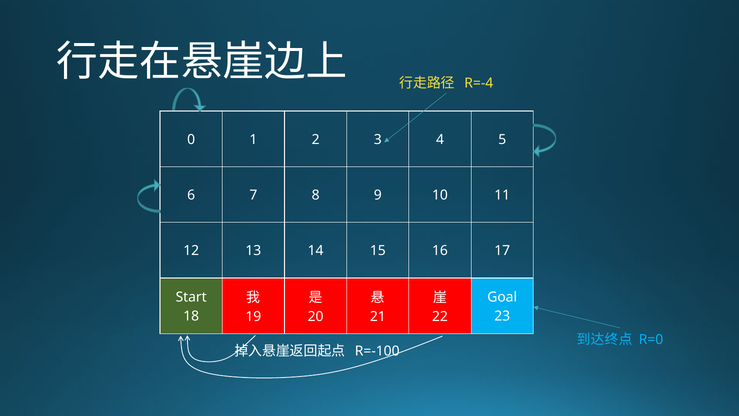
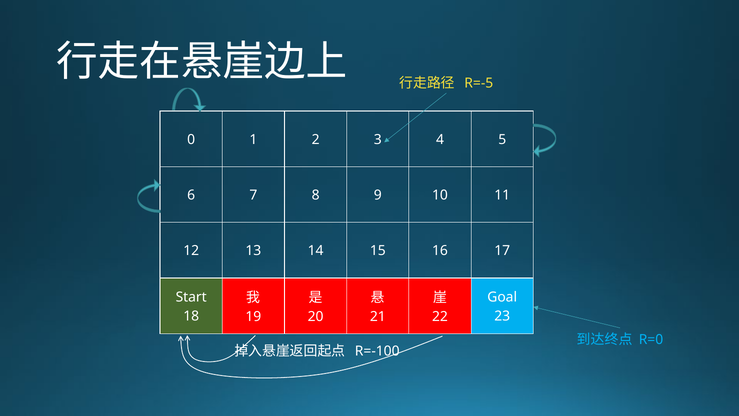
R=-4: R=-4 -> R=-5
